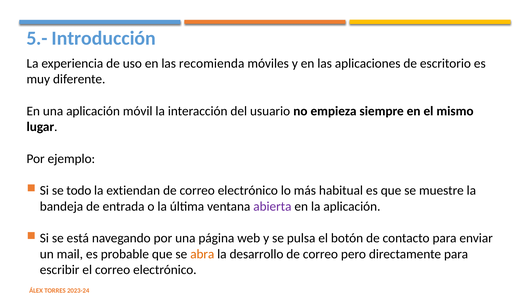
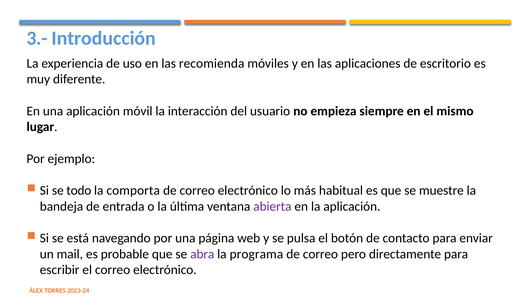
5.-: 5.- -> 3.-
extiendan: extiendan -> comporta
abra colour: orange -> purple
desarrollo: desarrollo -> programa
